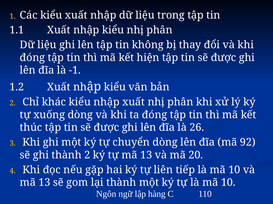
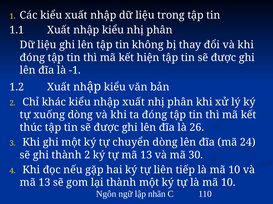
92: 92 -> 24
20: 20 -> 30
hàng: hàng -> nhãn
